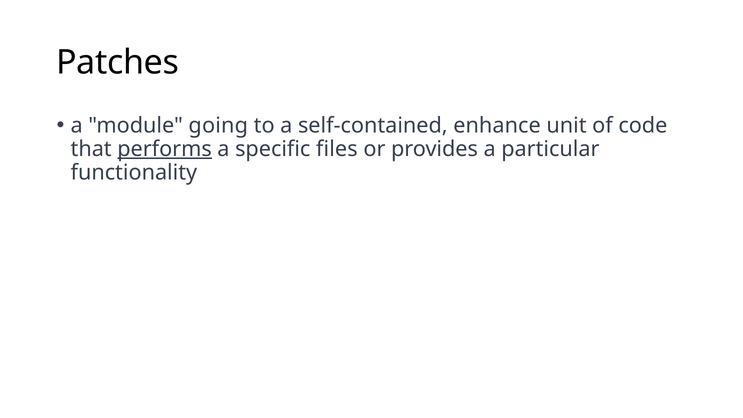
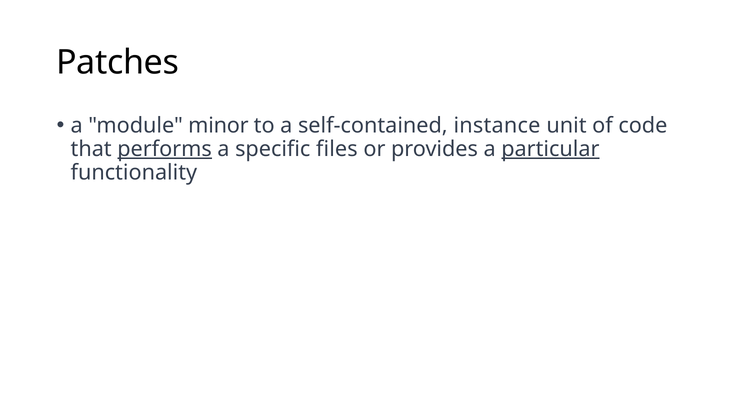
going: going -> minor
enhance: enhance -> instance
particular underline: none -> present
